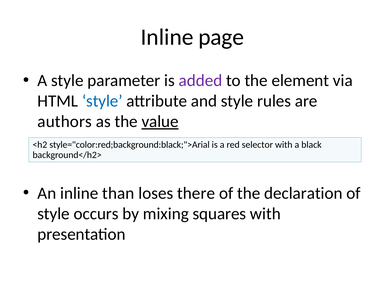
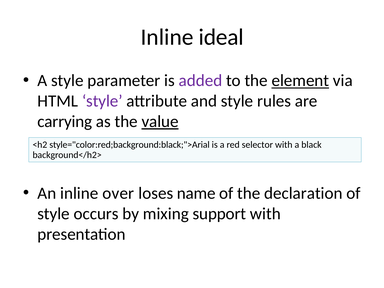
page: page -> ideal
element underline: none -> present
style at (102, 101) colour: blue -> purple
authors: authors -> carrying
than: than -> over
there: there -> name
squares: squares -> support
